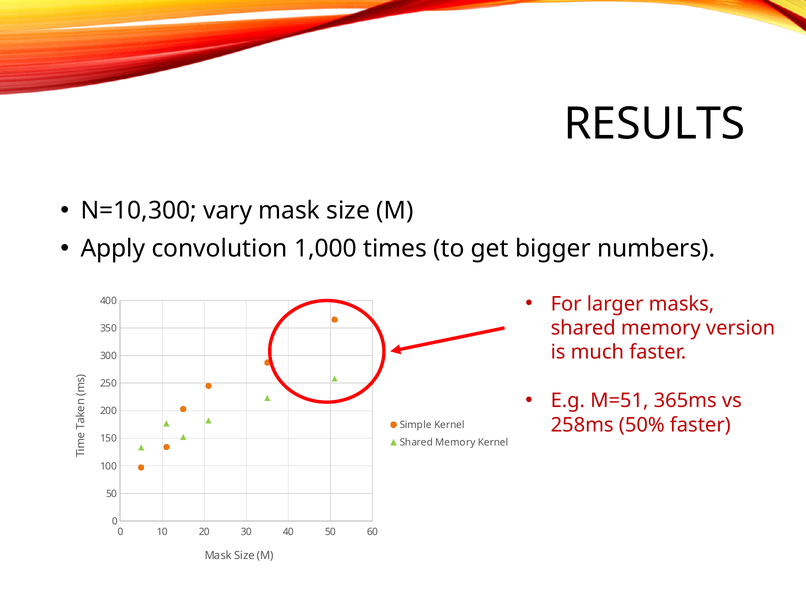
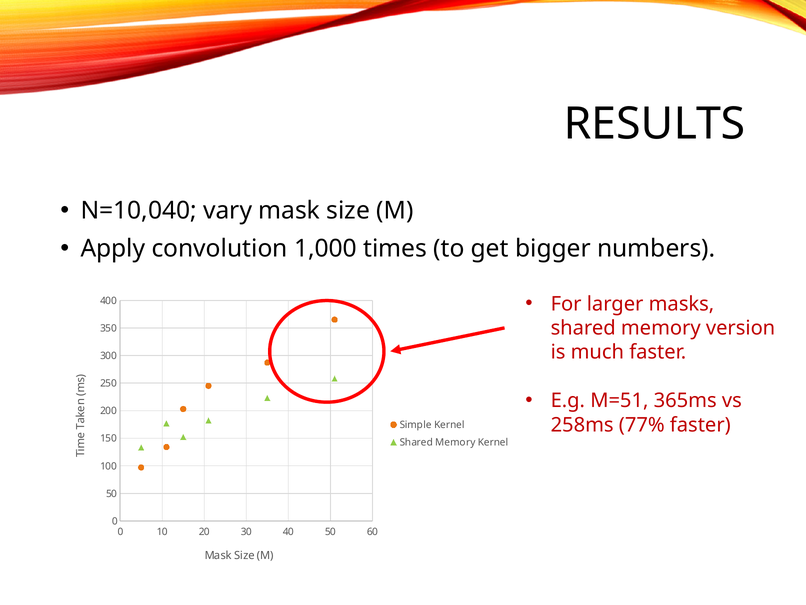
N=10,300: N=10,300 -> N=10,040
50%: 50% -> 77%
